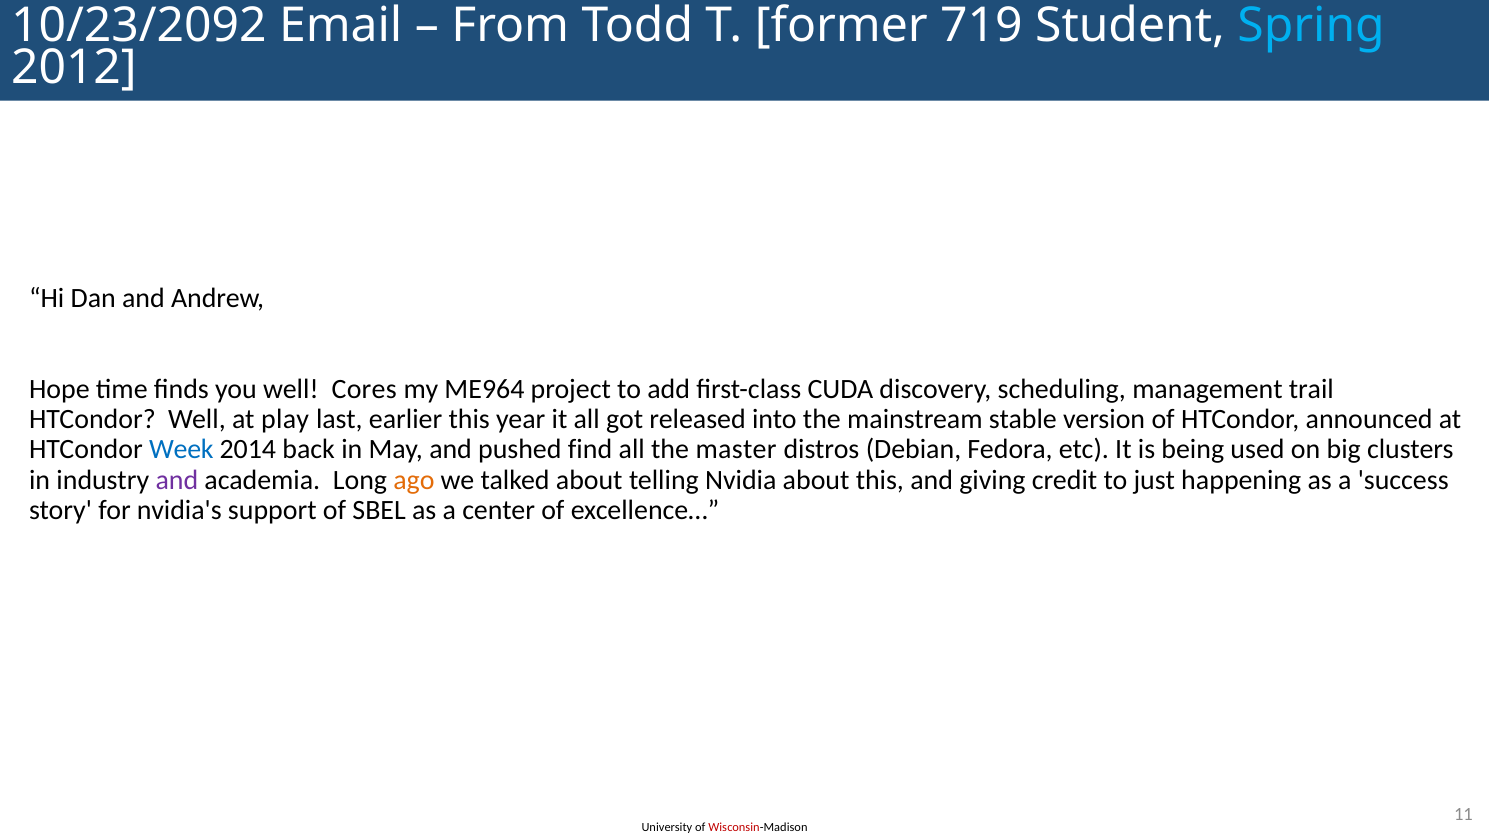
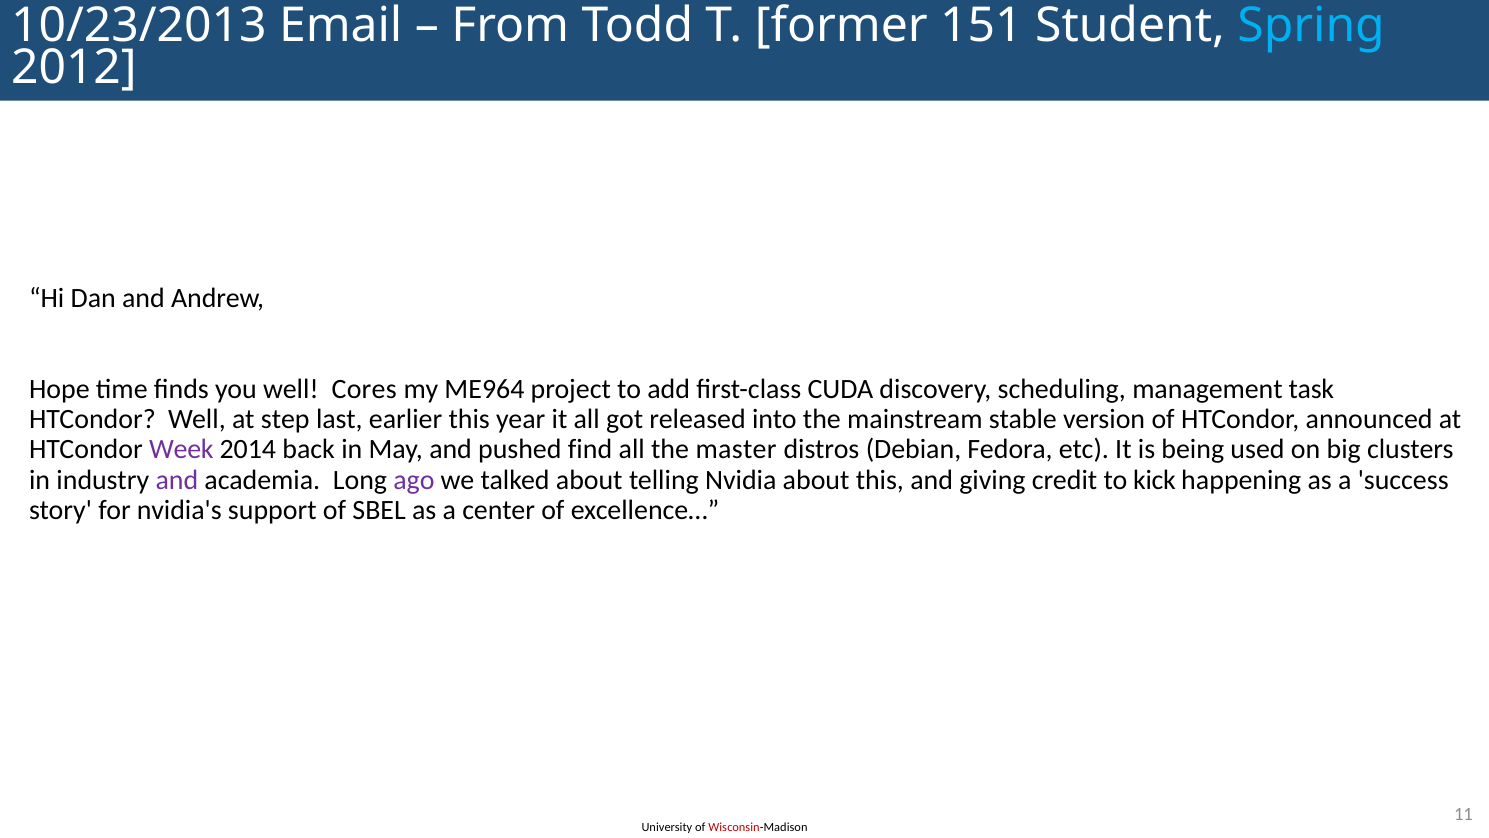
10/23/2092: 10/23/2092 -> 10/23/2013
719: 719 -> 151
trail: trail -> task
play: play -> step
Week colour: blue -> purple
ago colour: orange -> purple
just: just -> kick
